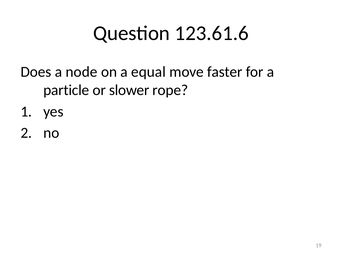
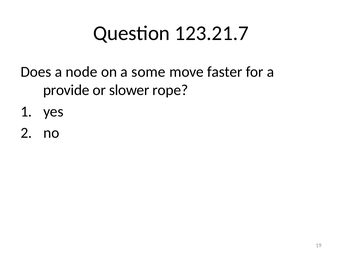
123.61.6: 123.61.6 -> 123.21.7
equal: equal -> some
particle: particle -> provide
